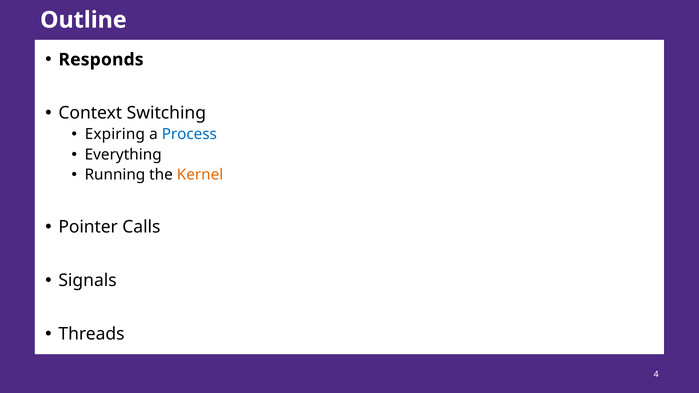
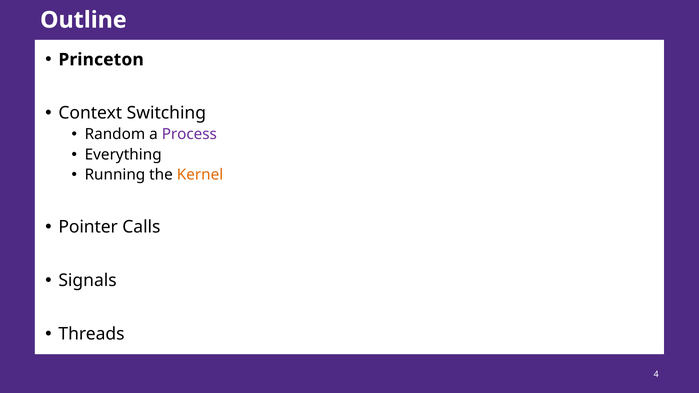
Responds: Responds -> Princeton
Expiring: Expiring -> Random
Process colour: blue -> purple
